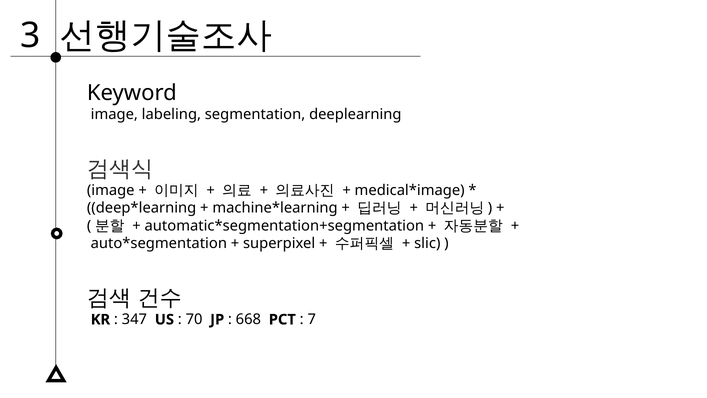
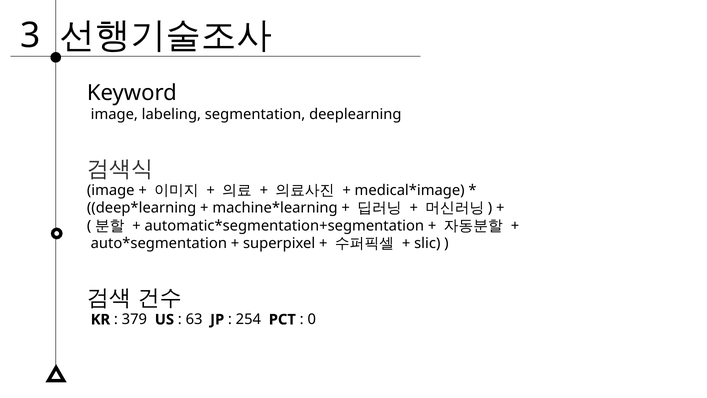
347: 347 -> 379
70: 70 -> 63
668: 668 -> 254
7: 7 -> 0
